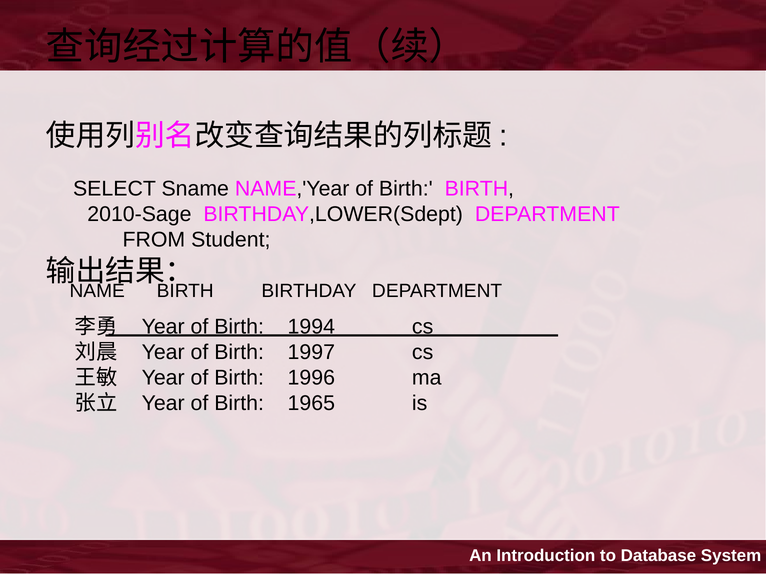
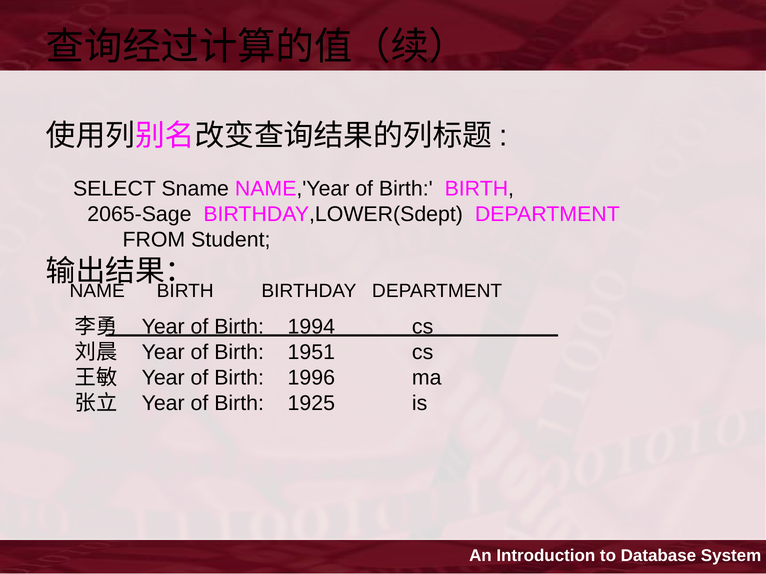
2010-Sage: 2010-Sage -> 2065-Sage
1997: 1997 -> 1951
1965: 1965 -> 1925
